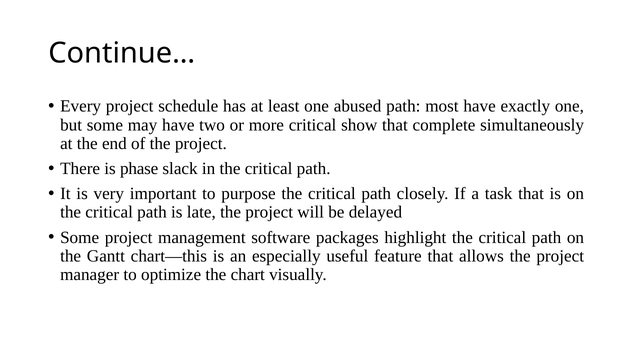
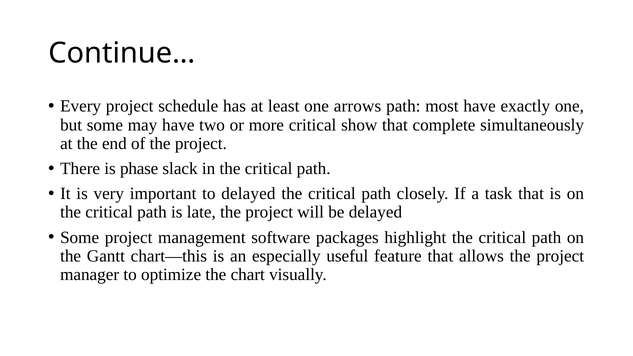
abused: abused -> arrows
to purpose: purpose -> delayed
